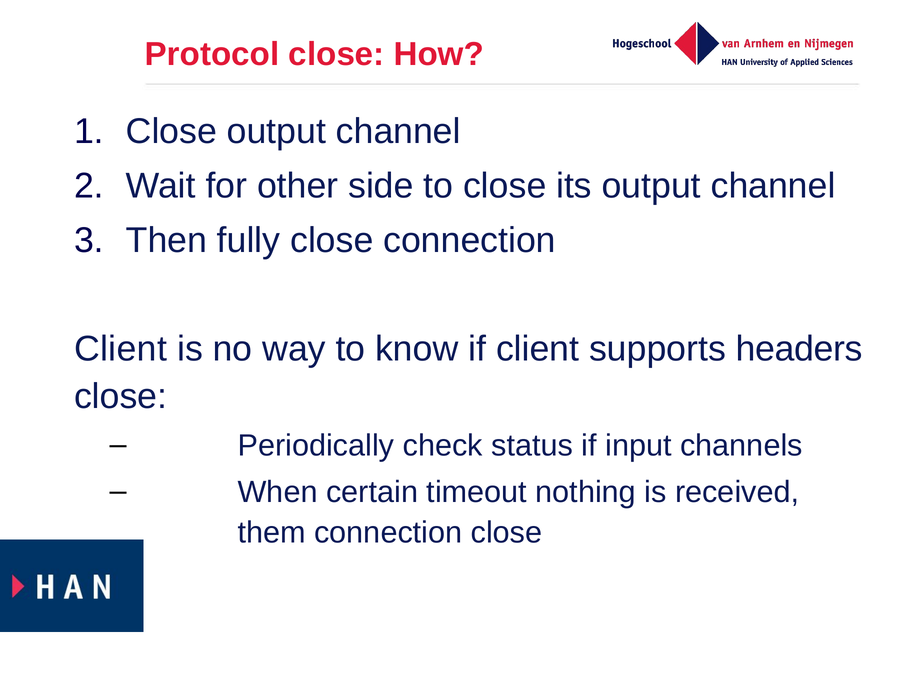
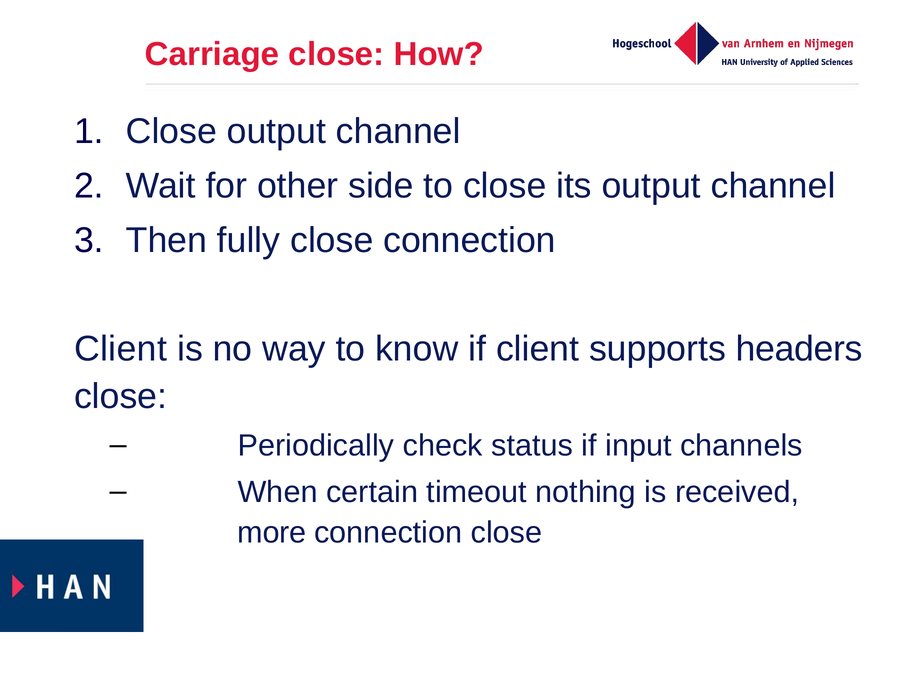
Protocol: Protocol -> Carriage
them: them -> more
